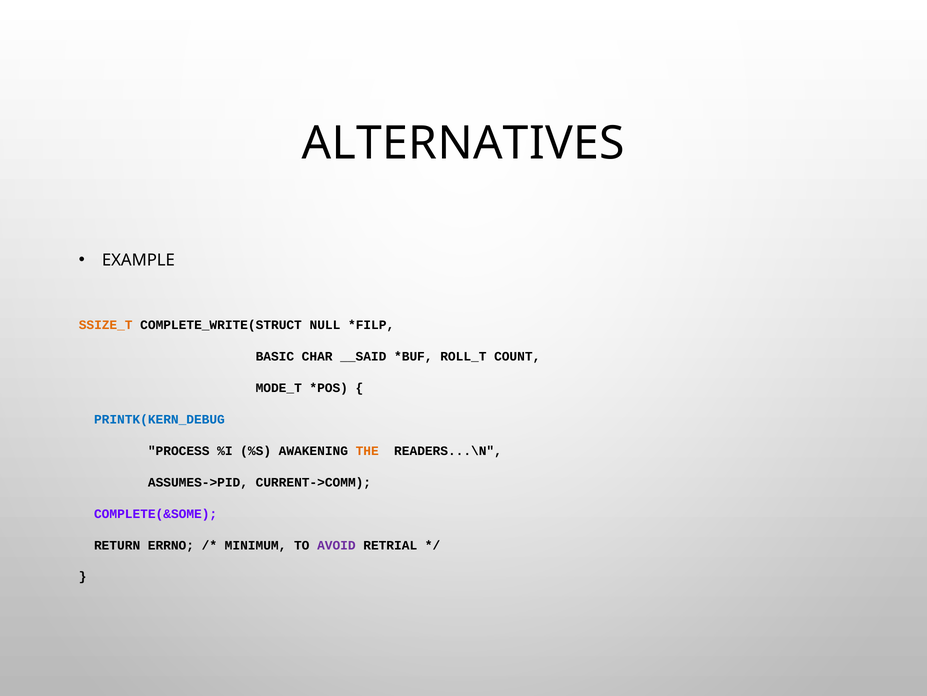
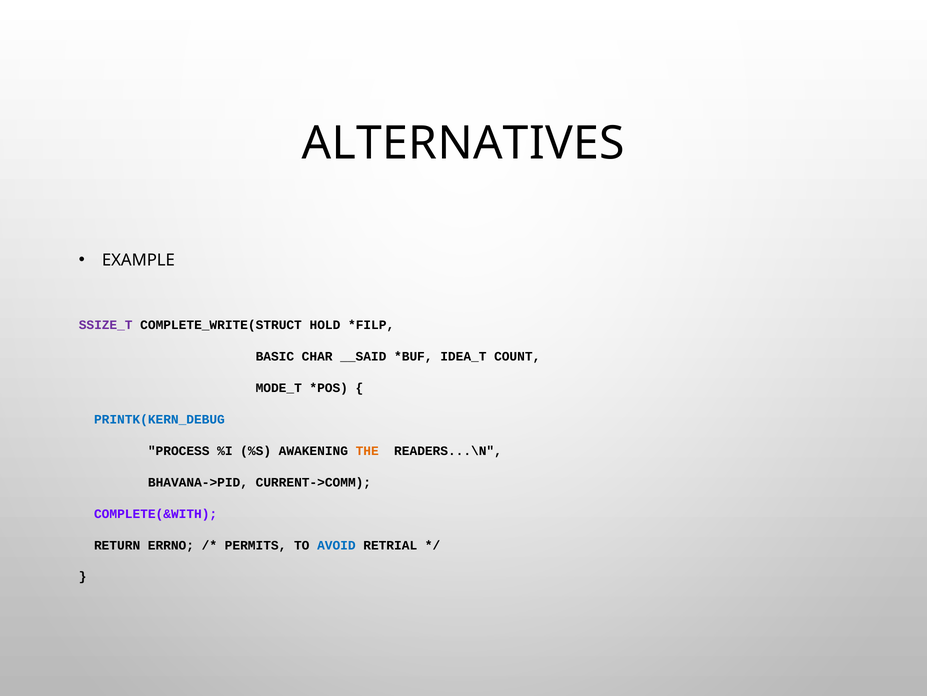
SSIZE_T colour: orange -> purple
NULL: NULL -> HOLD
ROLL_T: ROLL_T -> IDEA_T
ASSUMES->PID: ASSUMES->PID -> BHAVANA->PID
COMPLETE(&SOME: COMPLETE(&SOME -> COMPLETE(&WITH
MINIMUM: MINIMUM -> PERMITS
AVOID colour: purple -> blue
